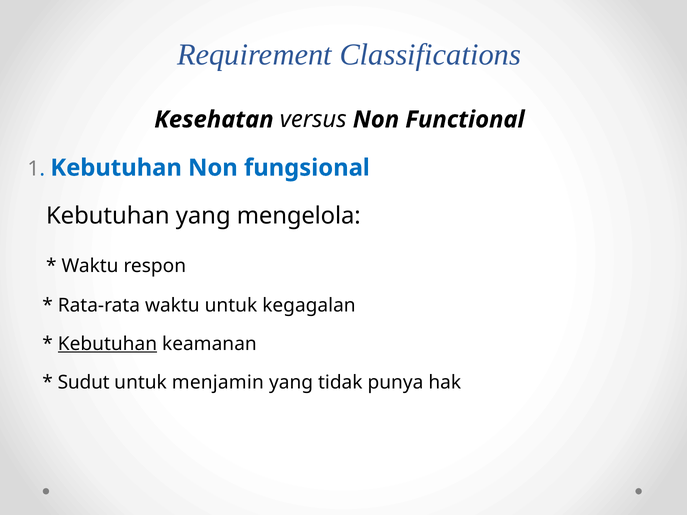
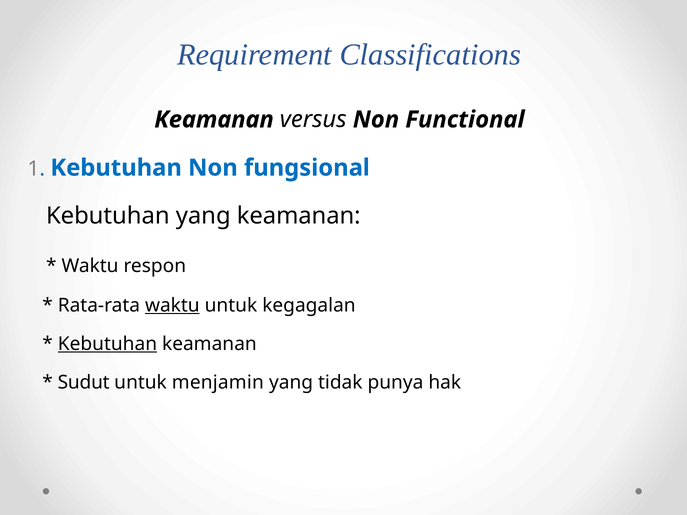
Kesehatan at (214, 120): Kesehatan -> Keamanan
yang mengelola: mengelola -> keamanan
waktu at (172, 305) underline: none -> present
